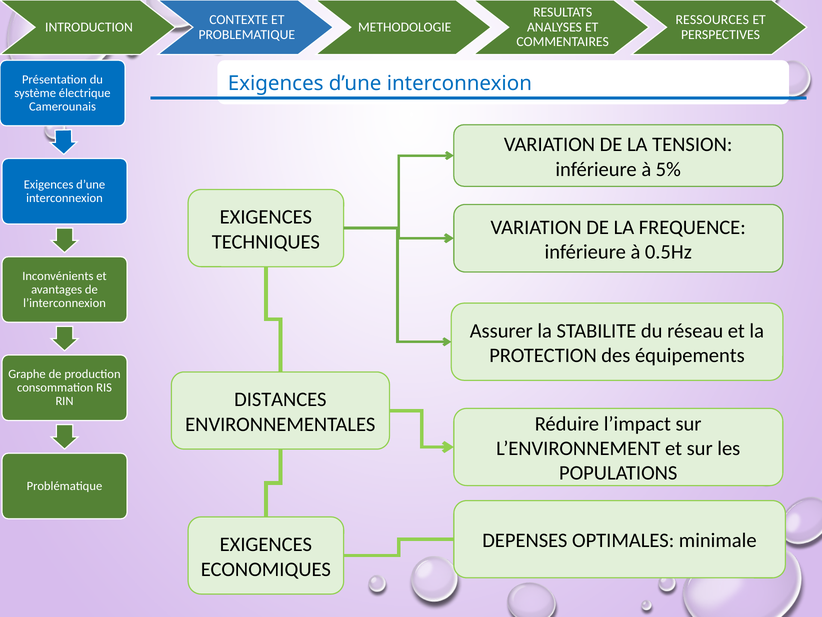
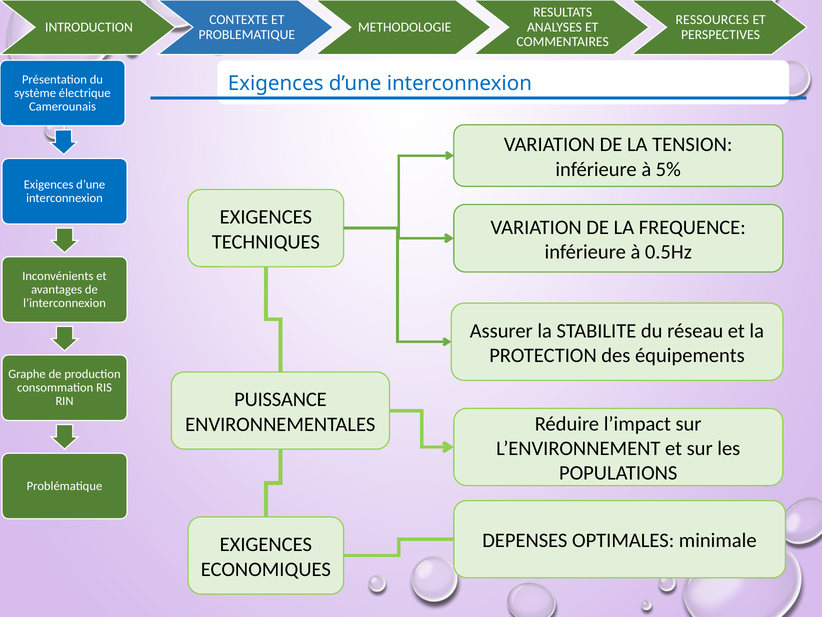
DISTANCES: DISTANCES -> PUISSANCE
